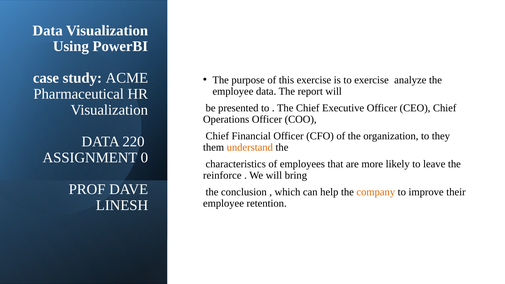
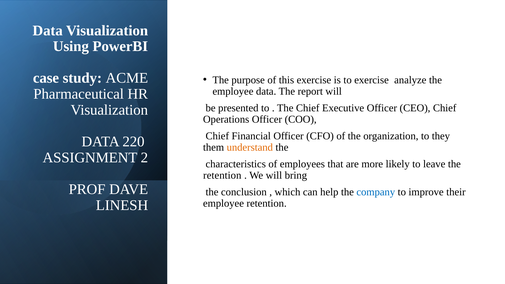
0: 0 -> 2
reinforce at (222, 175): reinforce -> retention
company colour: orange -> blue
